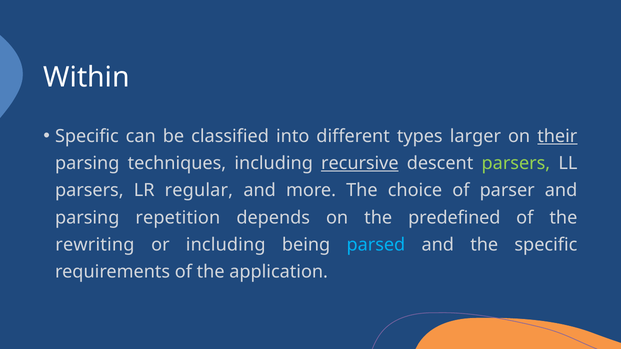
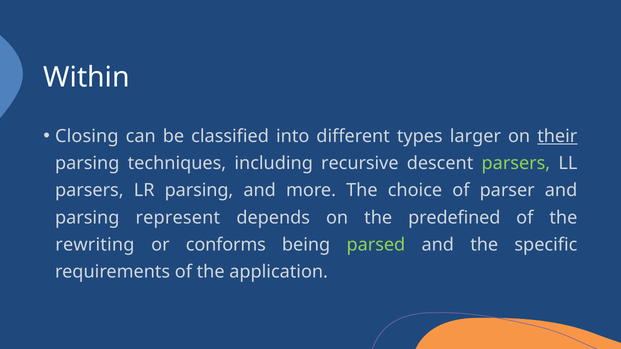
Specific at (87, 136): Specific -> Closing
recursive underline: present -> none
LR regular: regular -> parsing
repetition: repetition -> represent
or including: including -> conforms
parsed colour: light blue -> light green
